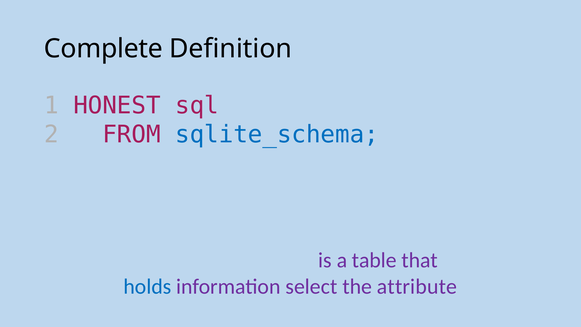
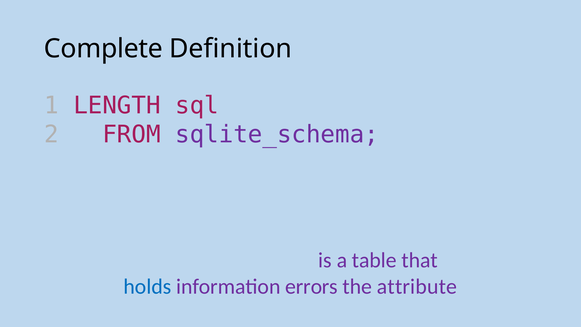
HONEST: HONEST -> LENGTH
sqlite_schema colour: blue -> purple
select: select -> errors
